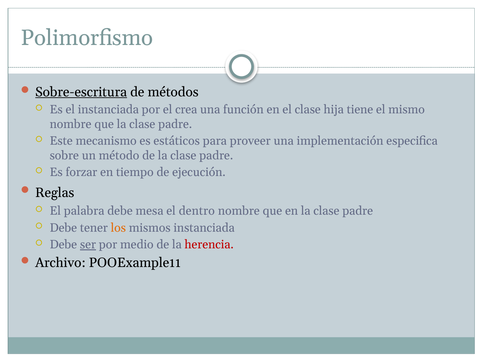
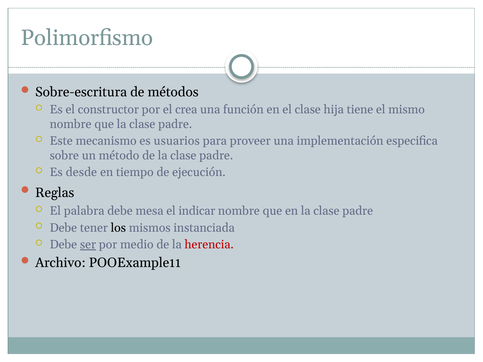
Sobre-escritura underline: present -> none
el instanciada: instanciada -> constructor
estáticos: estáticos -> usuarios
forzar: forzar -> desde
dentro: dentro -> indicar
los colour: orange -> black
